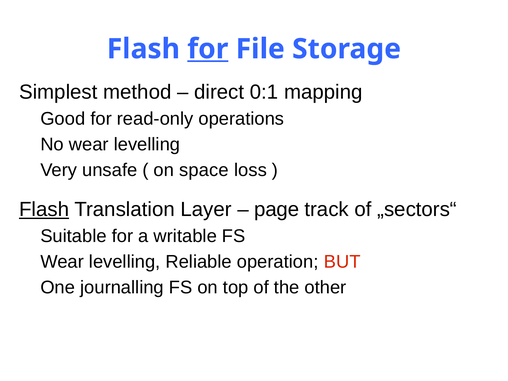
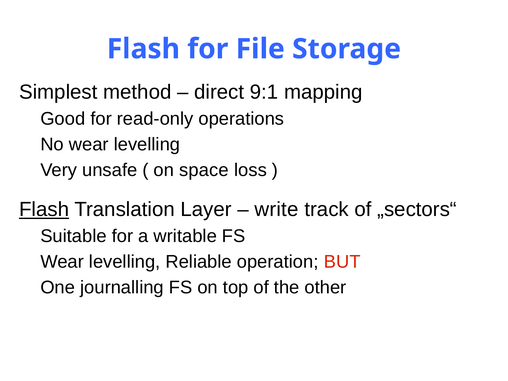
for at (208, 49) underline: present -> none
0:1: 0:1 -> 9:1
page: page -> write
